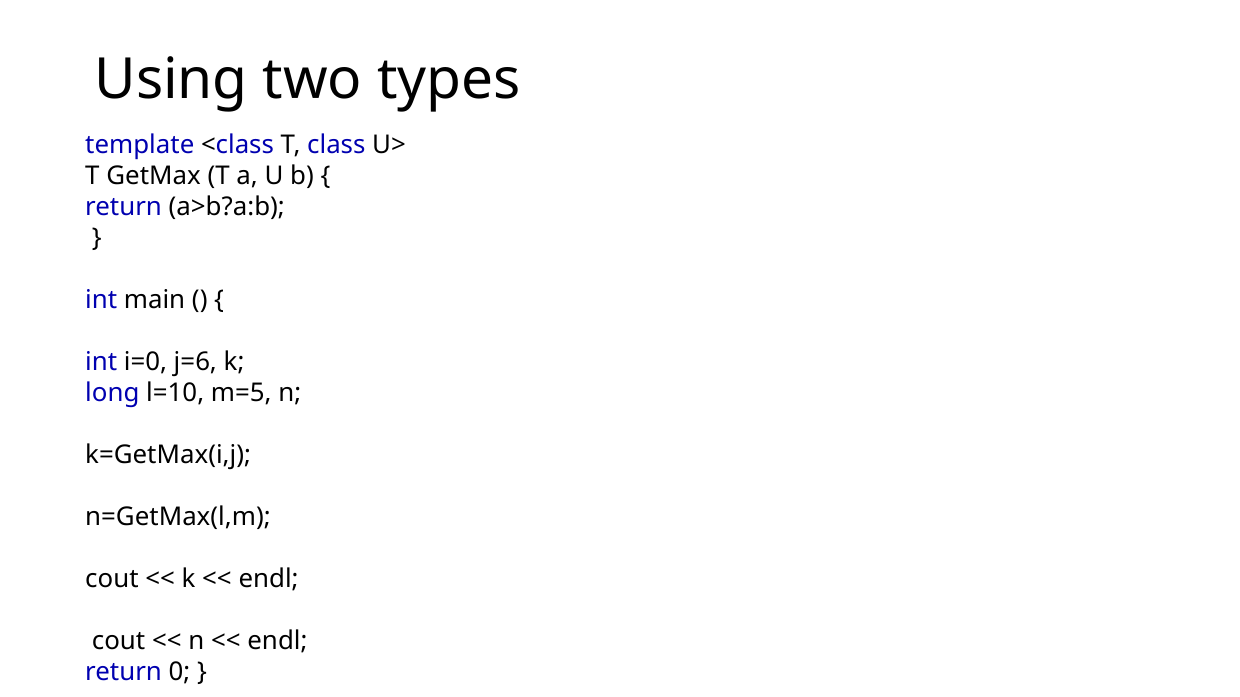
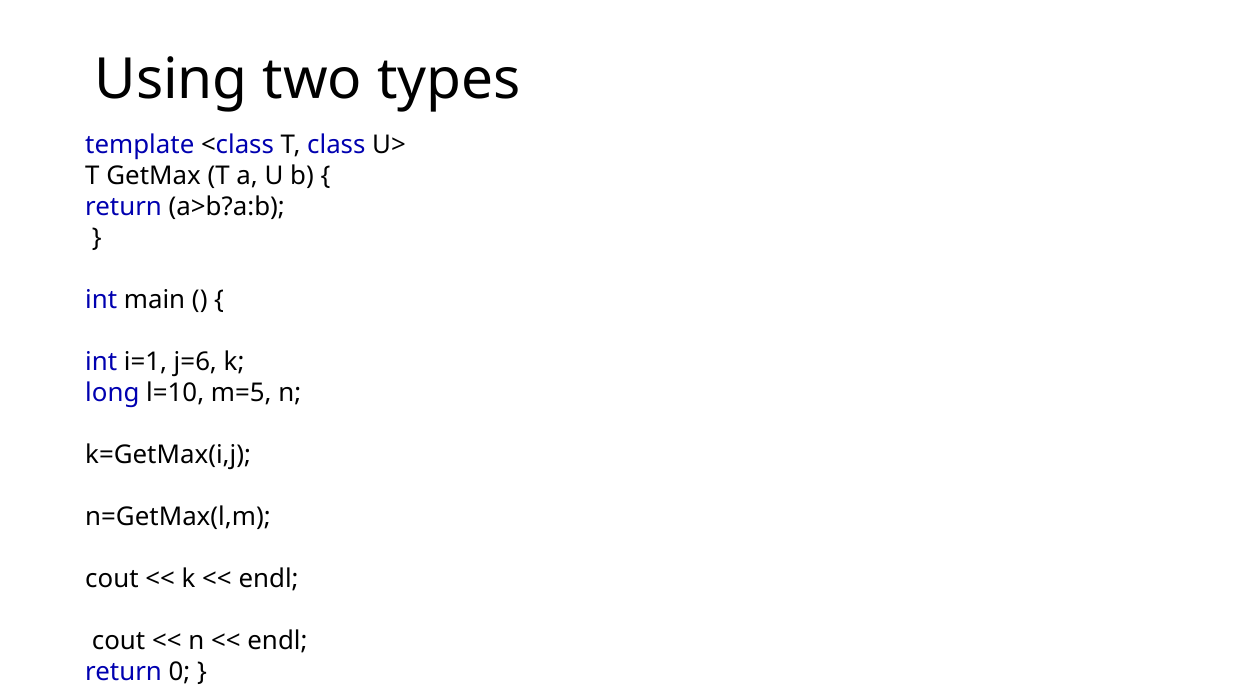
i=0: i=0 -> i=1
